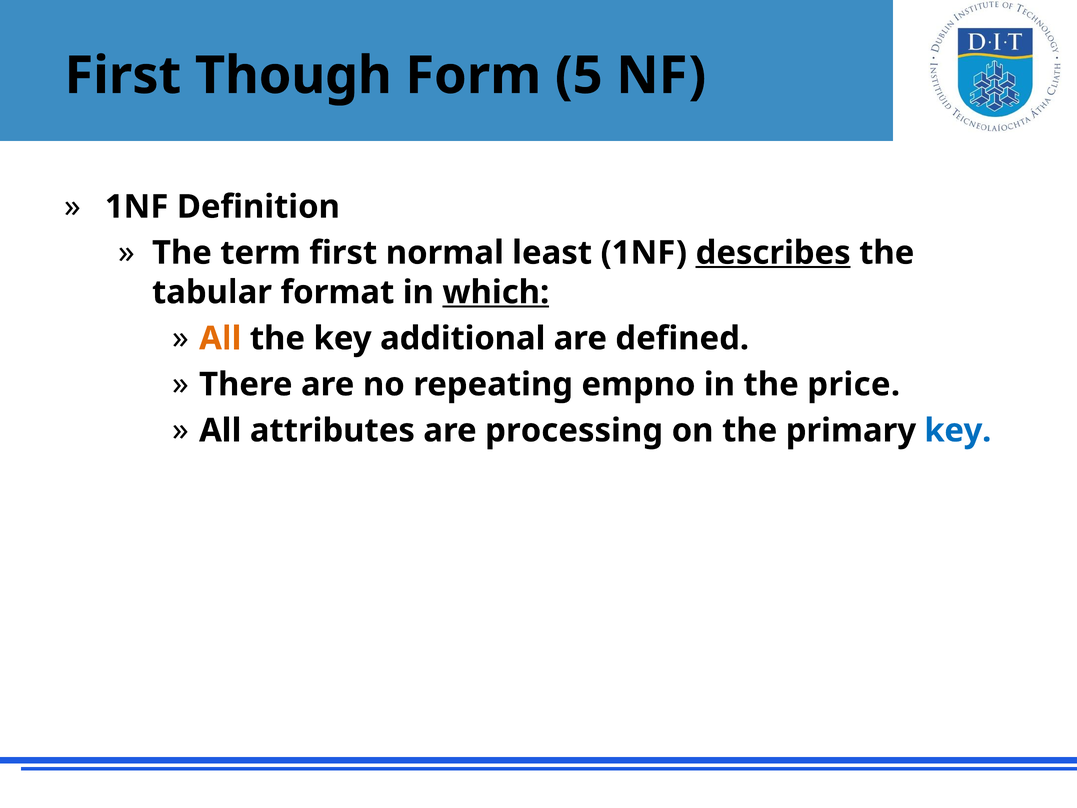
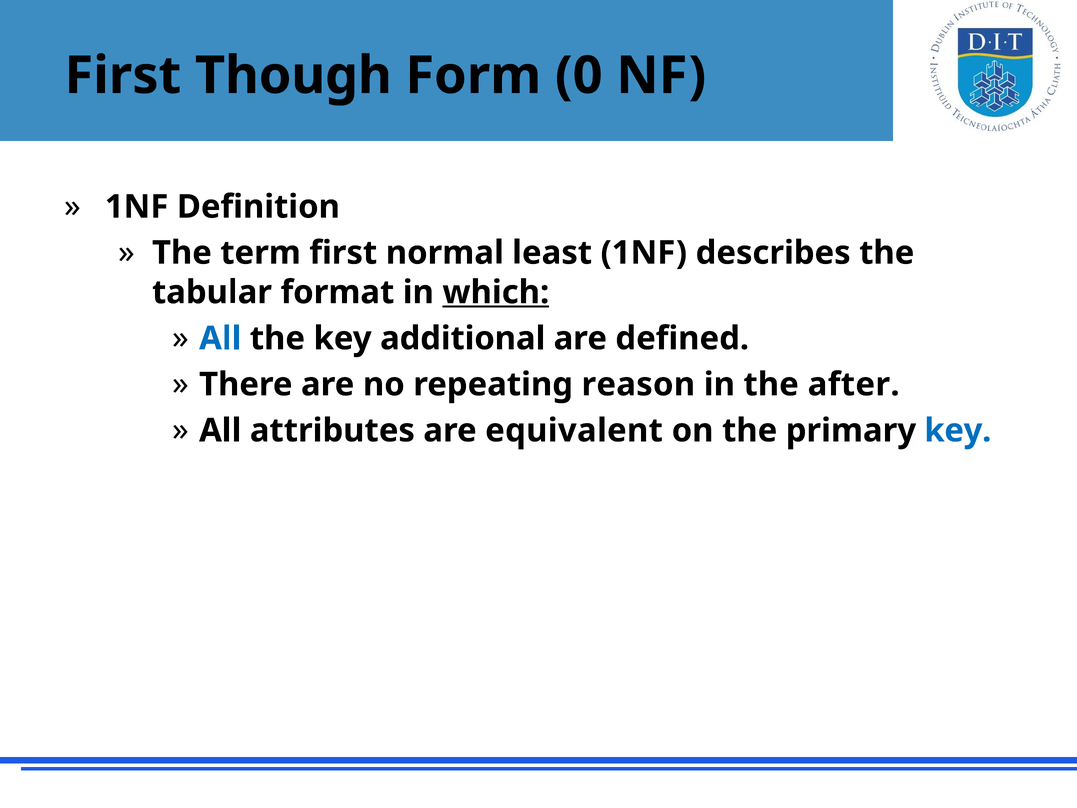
5: 5 -> 0
describes underline: present -> none
All at (220, 338) colour: orange -> blue
empno: empno -> reason
price: price -> after
processing: processing -> equivalent
